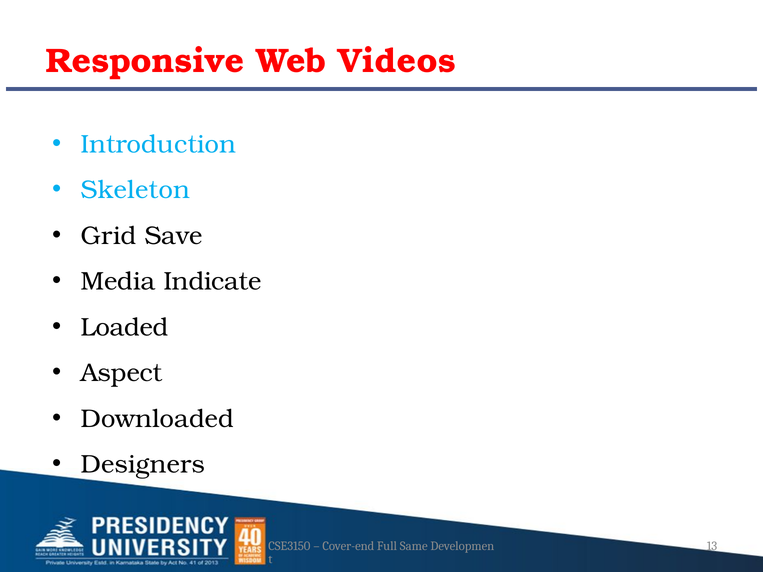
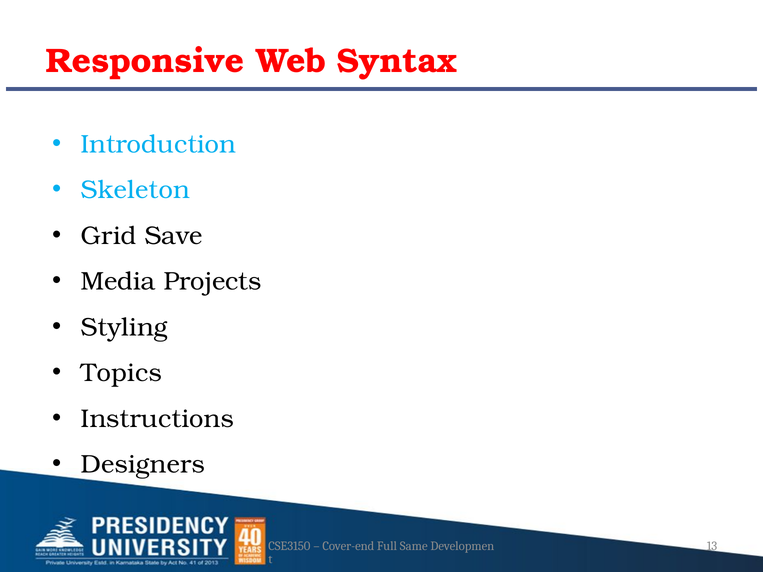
Videos: Videos -> Syntax
Indicate: Indicate -> Projects
Loaded: Loaded -> Styling
Aspect: Aspect -> Topics
Downloaded: Downloaded -> Instructions
